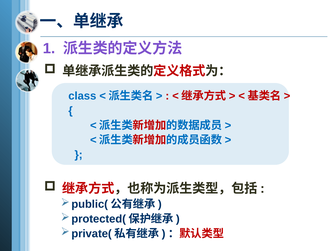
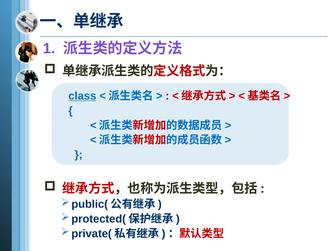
class underline: none -> present
